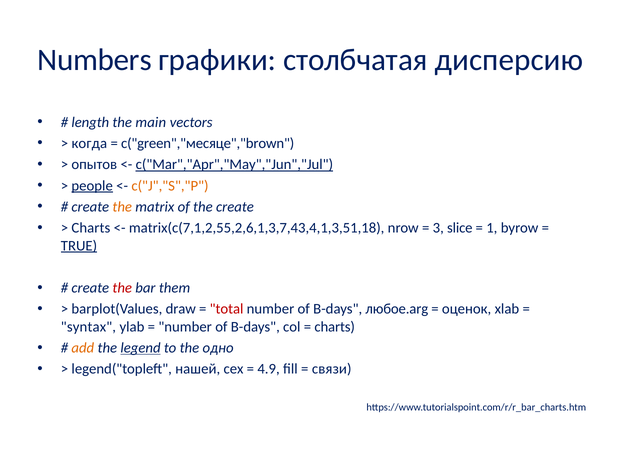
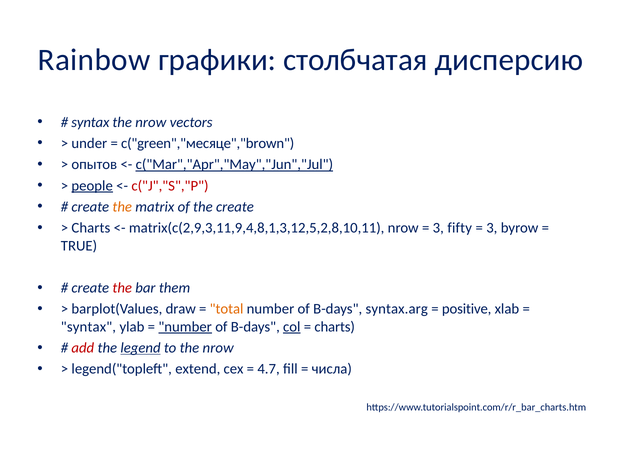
Numbers: Numbers -> Rainbow
length at (90, 122): length -> syntax
main at (151, 122): main -> nrow
когда: когда -> under
c("J","S","P colour: orange -> red
matrix(c(7,1,2,55,2,6,1,3,7,43,4,1,3,51,18: matrix(c(7,1,2,55,2,6,1,3,7,43,4,1,3,51,18 -> matrix(c(2,9,3,11,9,4,8,1,3,12,5,2,8,10,11
slice: slice -> fifty
1 at (492, 228): 1 -> 3
TRUE underline: present -> none
total colour: red -> orange
любое.arg: любое.arg -> syntax.arg
оценок: оценок -> positive
number at (185, 327) underline: none -> present
col underline: none -> present
add colour: orange -> red
to the одно: одно -> nrow
нашей: нашей -> extend
4.9: 4.9 -> 4.7
связи: связи -> числа
